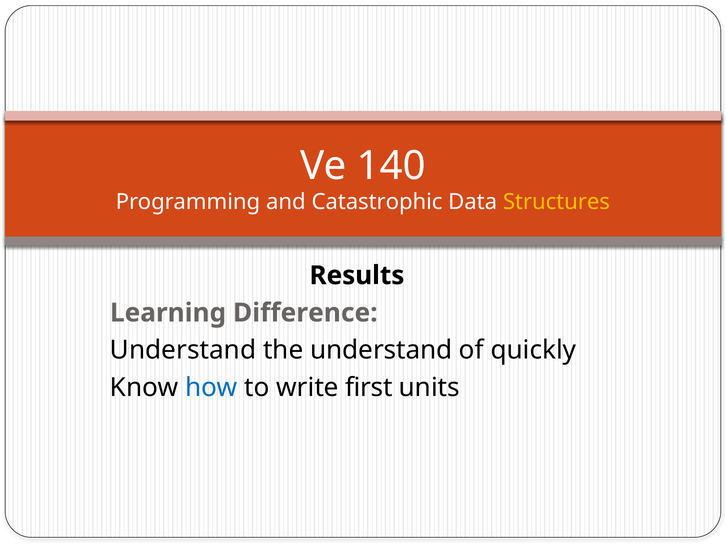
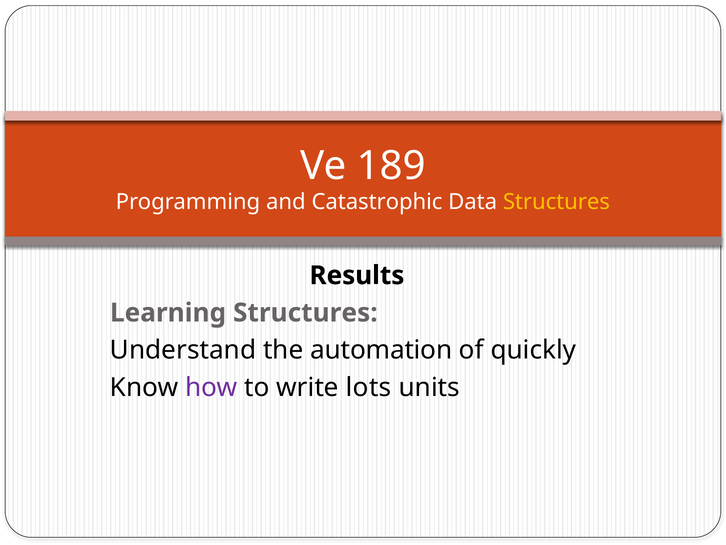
140: 140 -> 189
Learning Difference: Difference -> Structures
the understand: understand -> automation
how colour: blue -> purple
first: first -> lots
